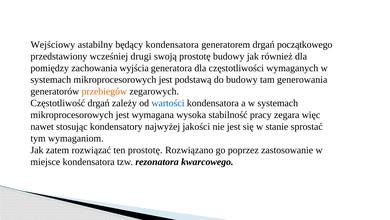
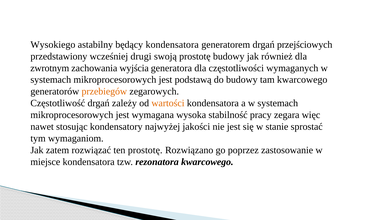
Wejściowy: Wejściowy -> Wysokiego
początkowego: początkowego -> przejściowych
pomiędzy: pomiędzy -> zwrotnym
tam generowania: generowania -> kwarcowego
wartości colour: blue -> orange
